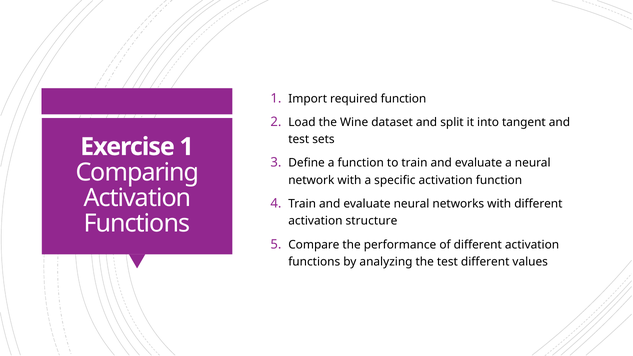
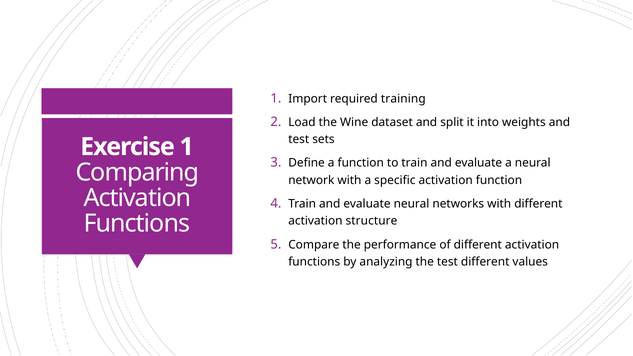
required function: function -> training
tangent: tangent -> weights
